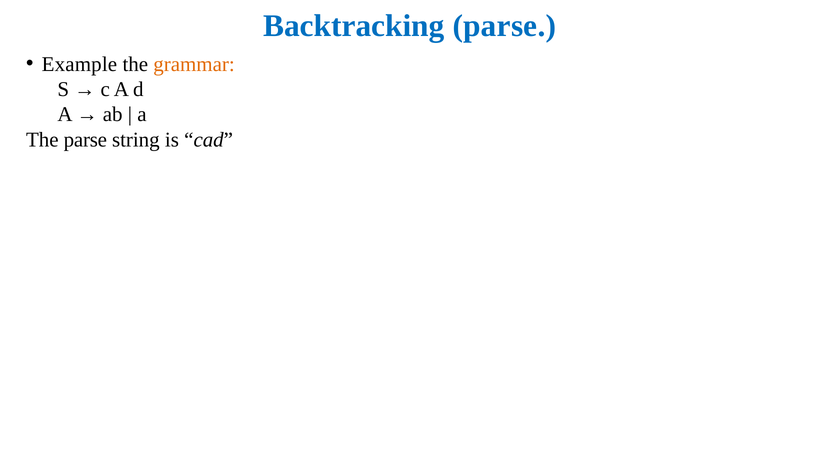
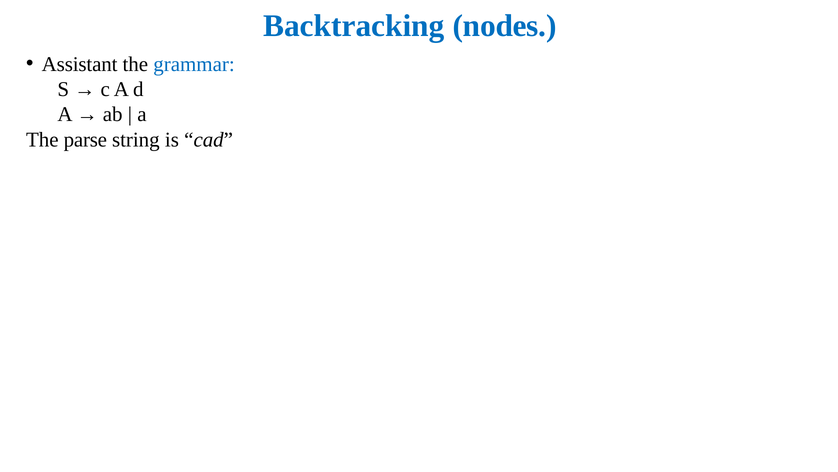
Backtracking parse: parse -> nodes
Example: Example -> Assistant
grammar colour: orange -> blue
